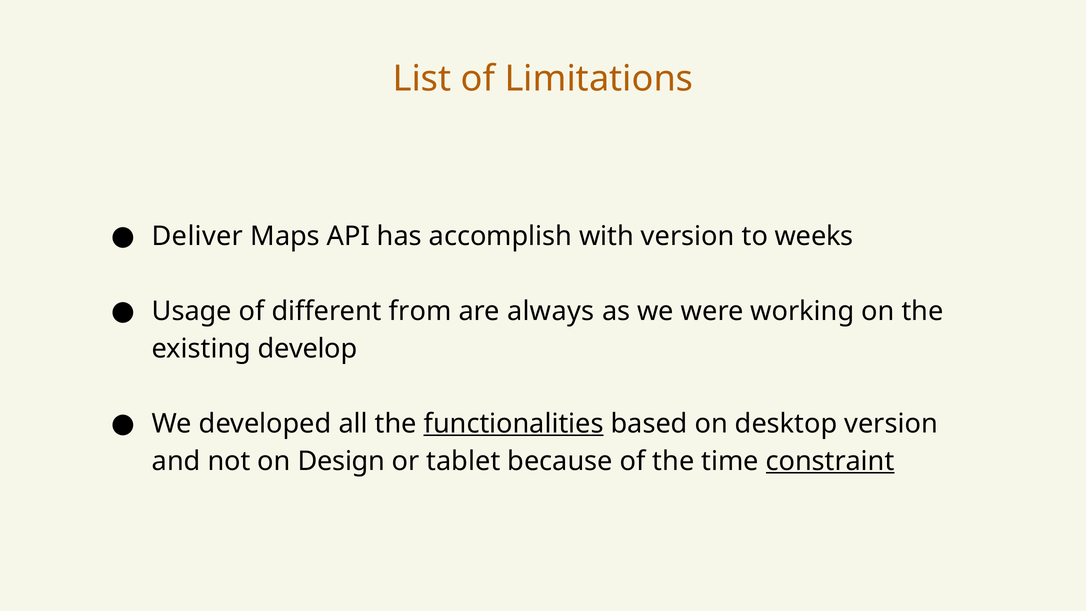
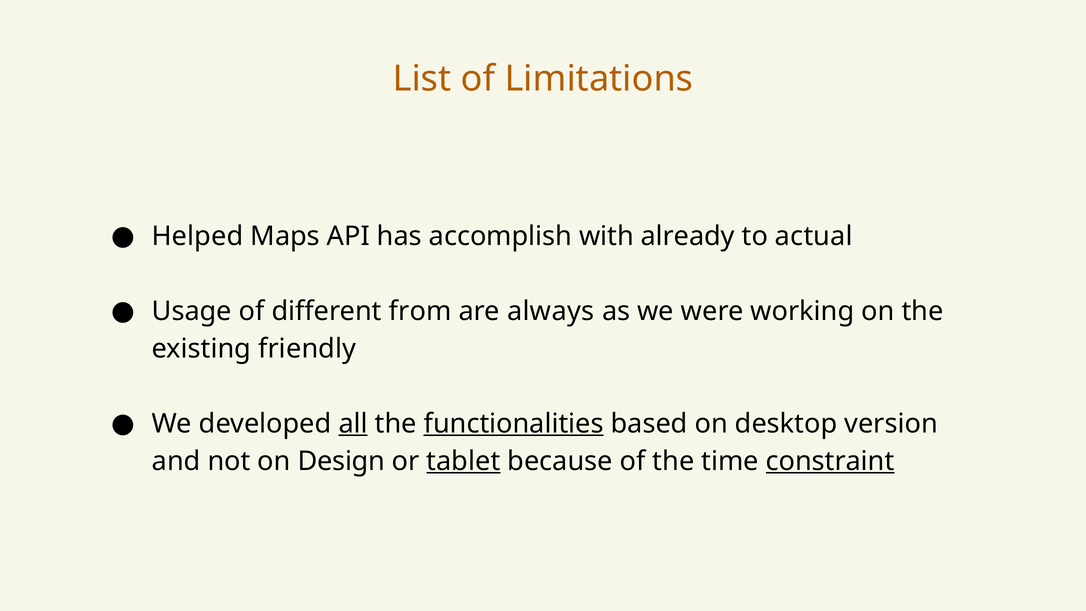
Deliver: Deliver -> Helped
with version: version -> already
weeks: weeks -> actual
develop: develop -> friendly
all underline: none -> present
tablet underline: none -> present
